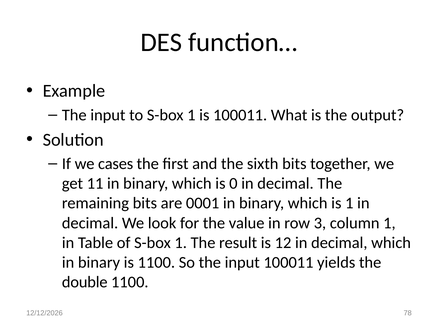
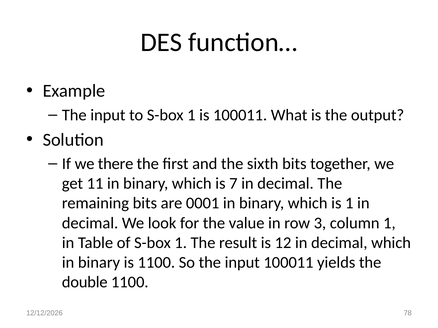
cases: cases -> there
0: 0 -> 7
